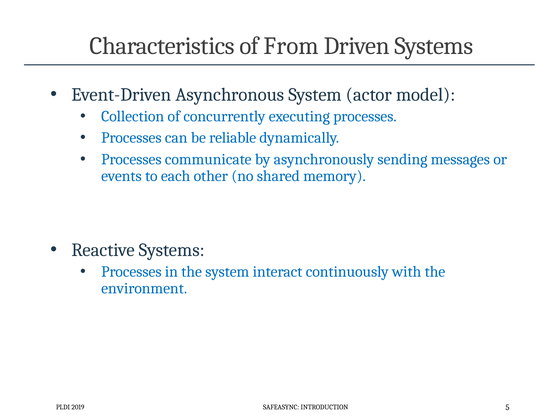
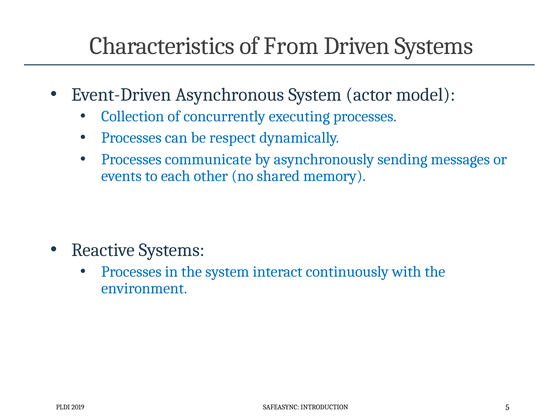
reliable: reliable -> respect
